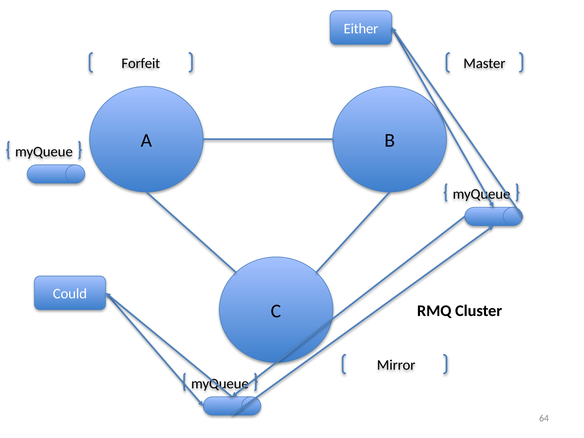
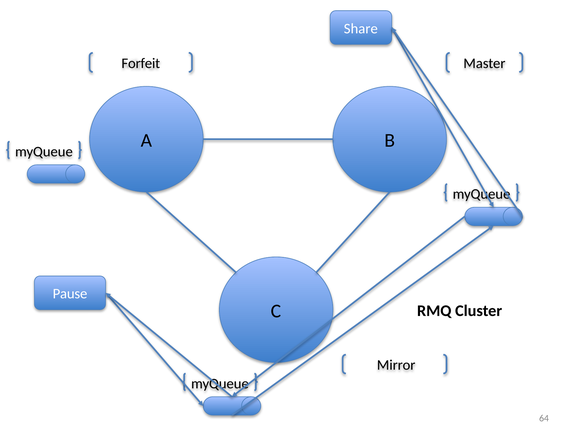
Either: Either -> Share
Could: Could -> Pause
